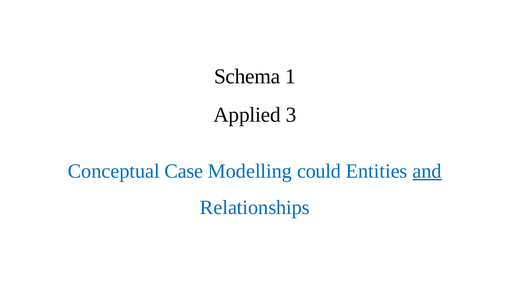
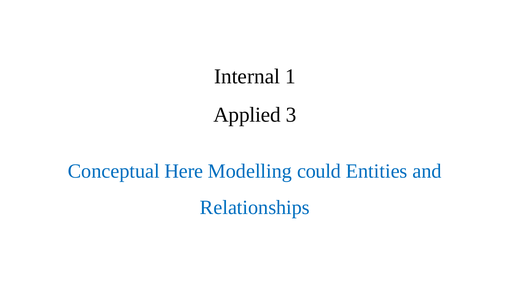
Schema: Schema -> Internal
Case: Case -> Here
and underline: present -> none
